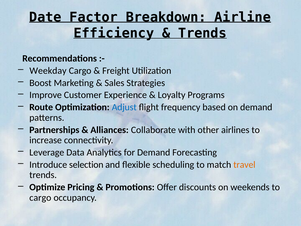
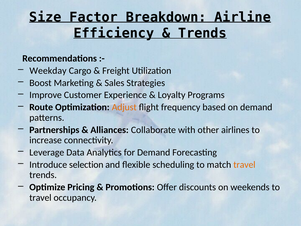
Date: Date -> Size
Adjust colour: blue -> orange
cargo at (40, 197): cargo -> travel
